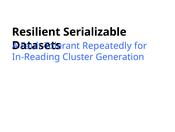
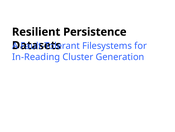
Serializable: Serializable -> Persistence
Repeatedly: Repeatedly -> Filesystems
